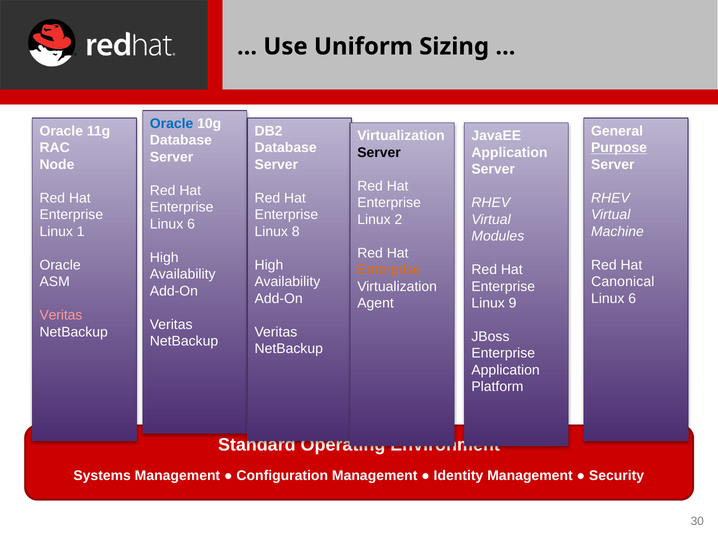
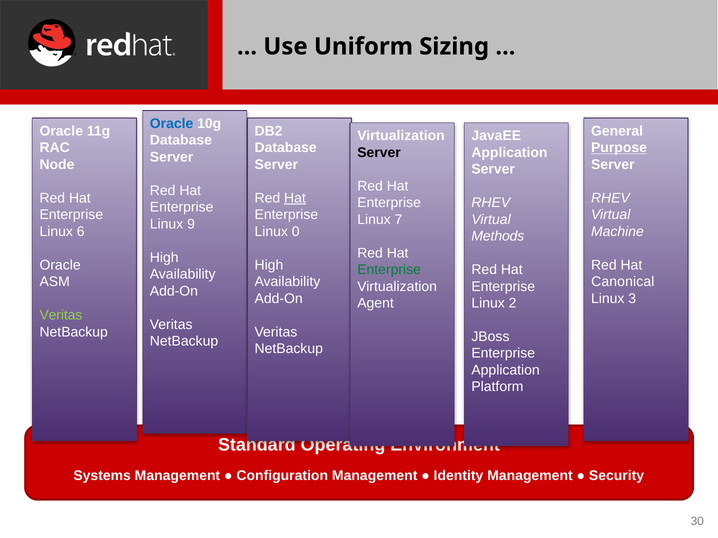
Hat at (295, 198) underline: none -> present
2: 2 -> 7
6 at (191, 224): 6 -> 9
1: 1 -> 6
8: 8 -> 0
Modules: Modules -> Methods
Enterprise at (389, 270) colour: orange -> green
6 at (632, 299): 6 -> 3
9: 9 -> 2
Veritas at (61, 315) colour: pink -> light green
